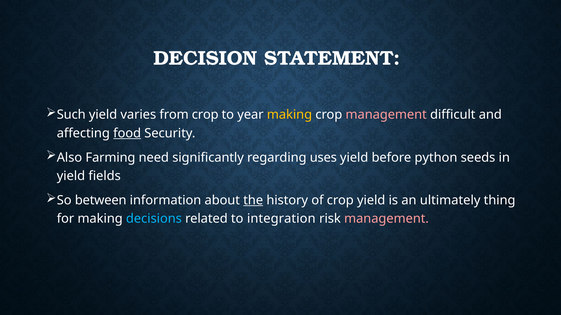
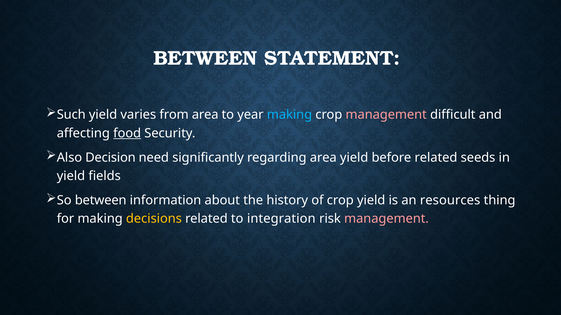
DECISION at (205, 58): DECISION -> BETWEEN
from crop: crop -> area
making at (289, 115) colour: yellow -> light blue
Farming: Farming -> Decision
regarding uses: uses -> area
before python: python -> related
the underline: present -> none
ultimately: ultimately -> resources
decisions colour: light blue -> yellow
